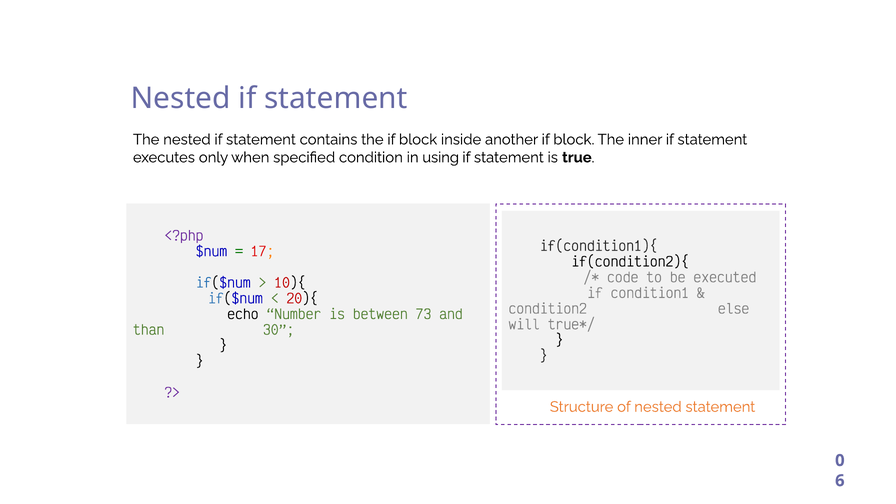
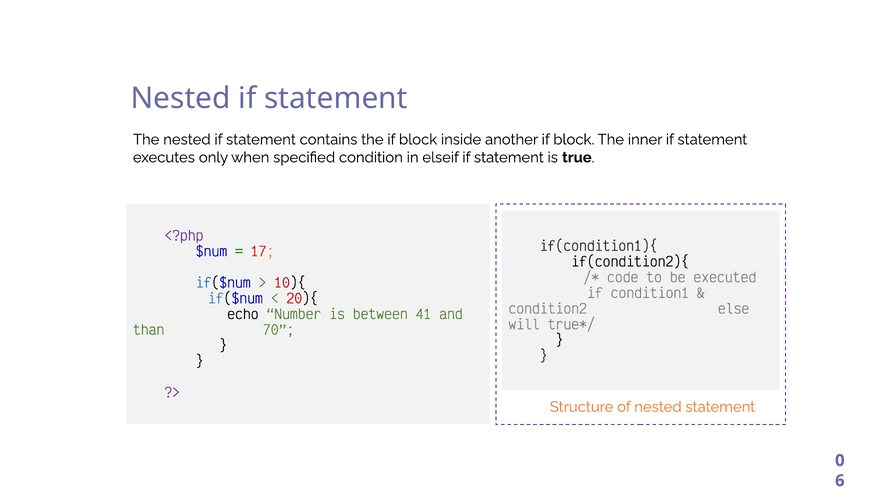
using: using -> elseif
73: 73 -> 41
30: 30 -> 70
